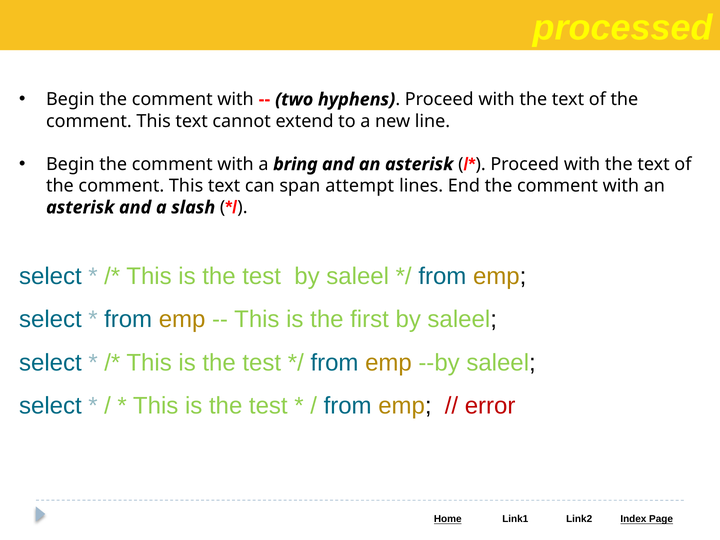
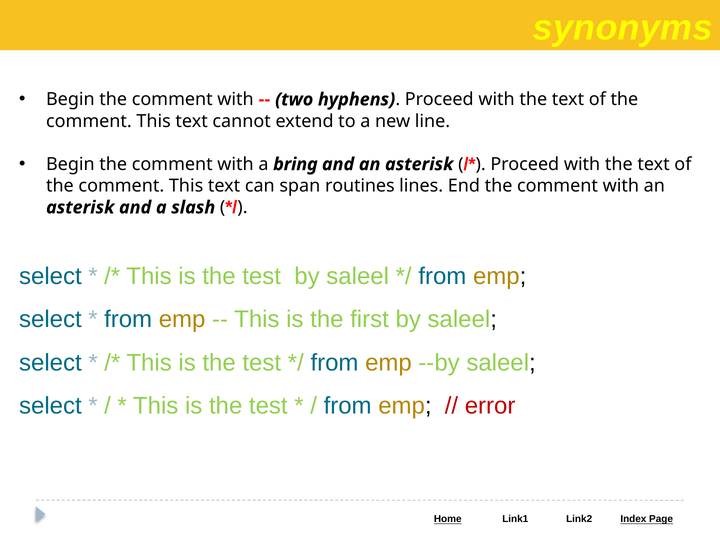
processed: processed -> synonyms
attempt: attempt -> routines
